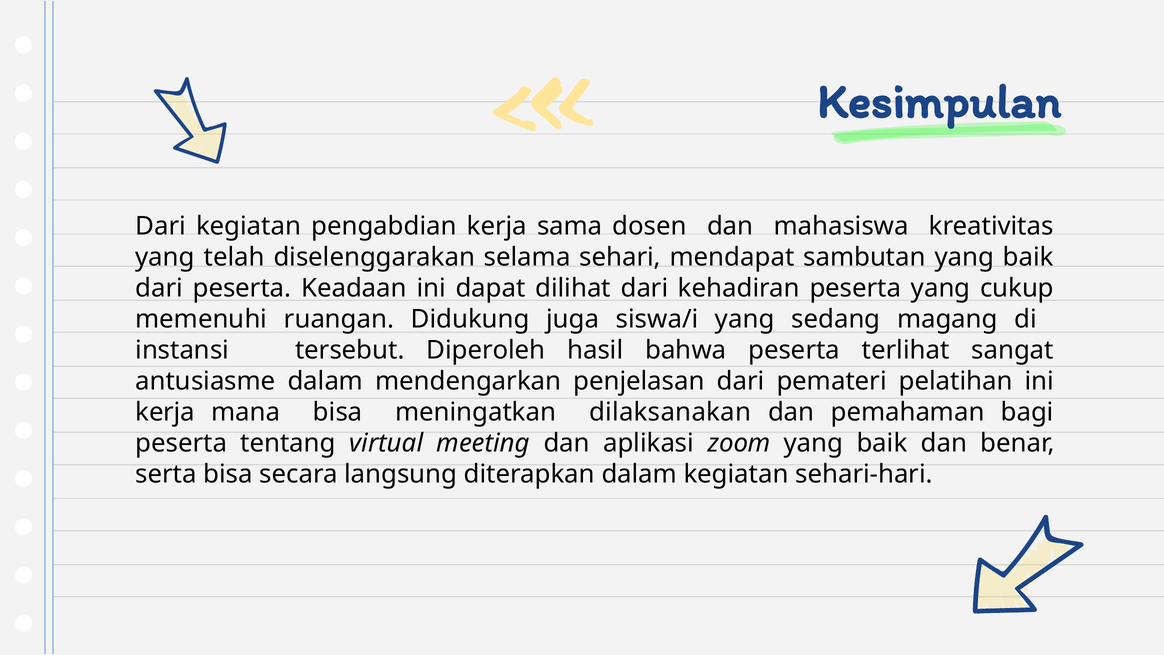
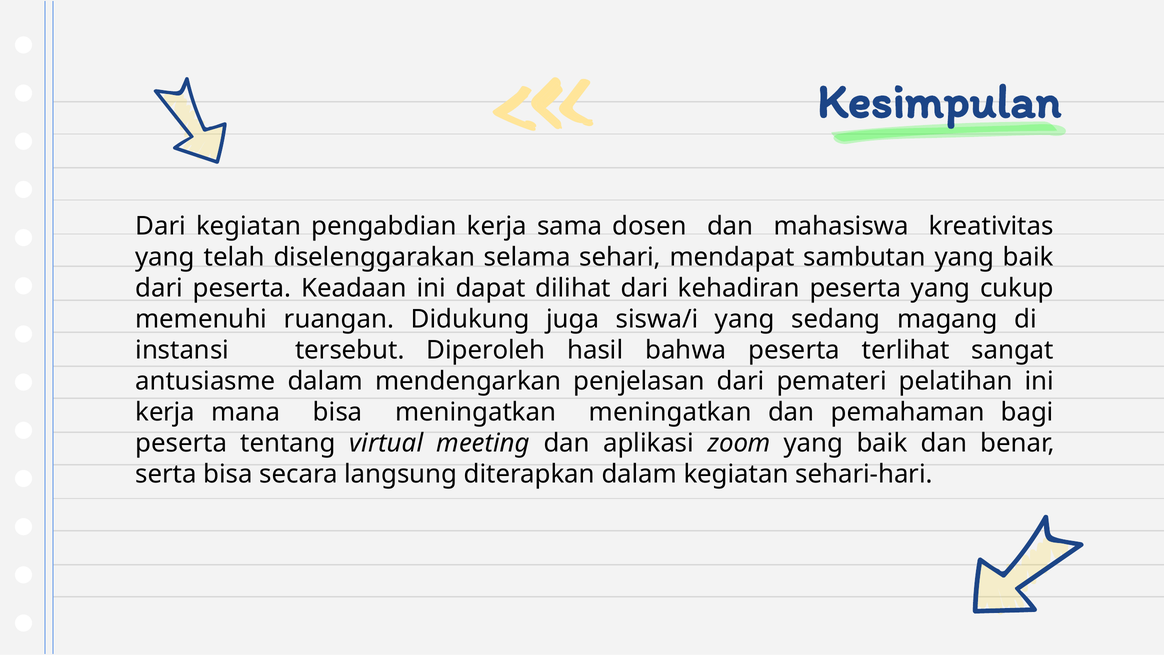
meningatkan dilaksanakan: dilaksanakan -> meningatkan
